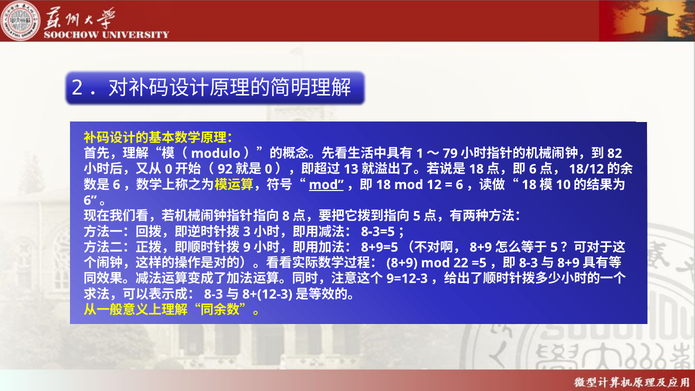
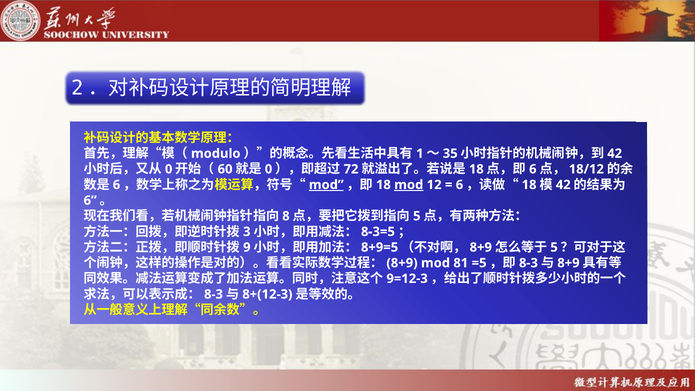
79: 79 -> 35
82 at (615, 153): 82 -> 42
92: 92 -> 60
13: 13 -> 72
mod at (409, 185) underline: none -> present
10 at (563, 185): 10 -> 42
22: 22 -> 81
